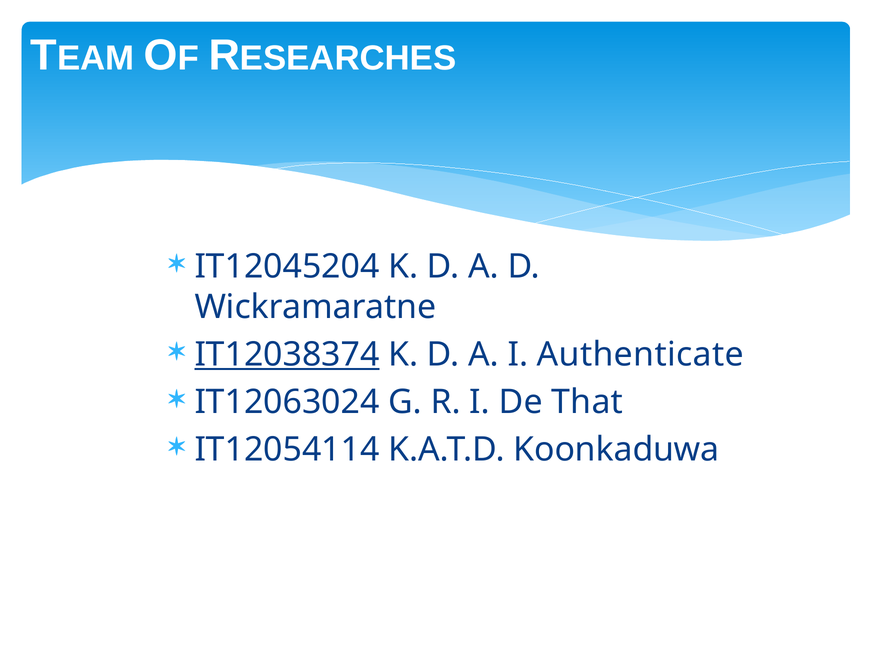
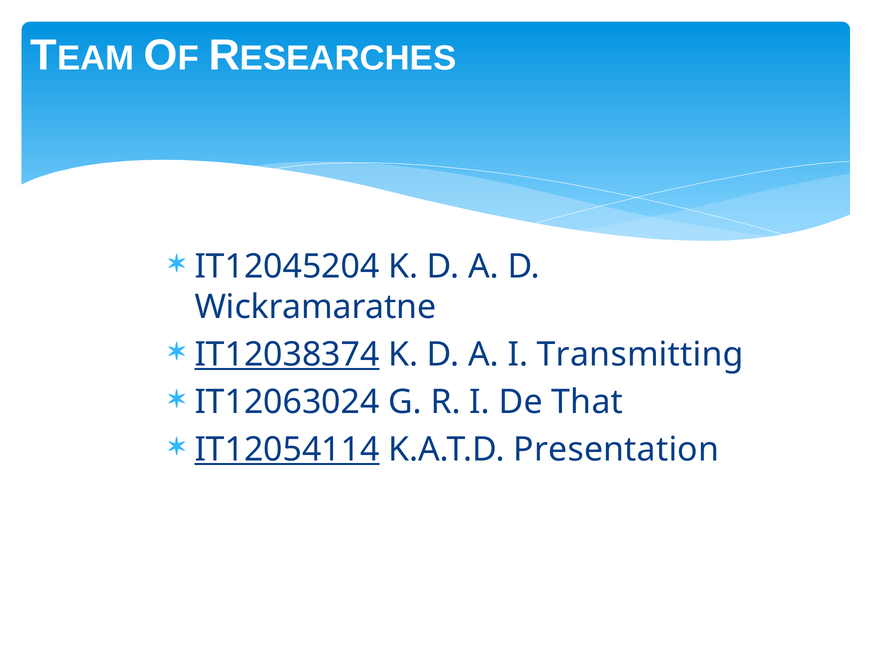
Authenticate: Authenticate -> Transmitting
IT12054114 underline: none -> present
Koonkaduwa: Koonkaduwa -> Presentation
